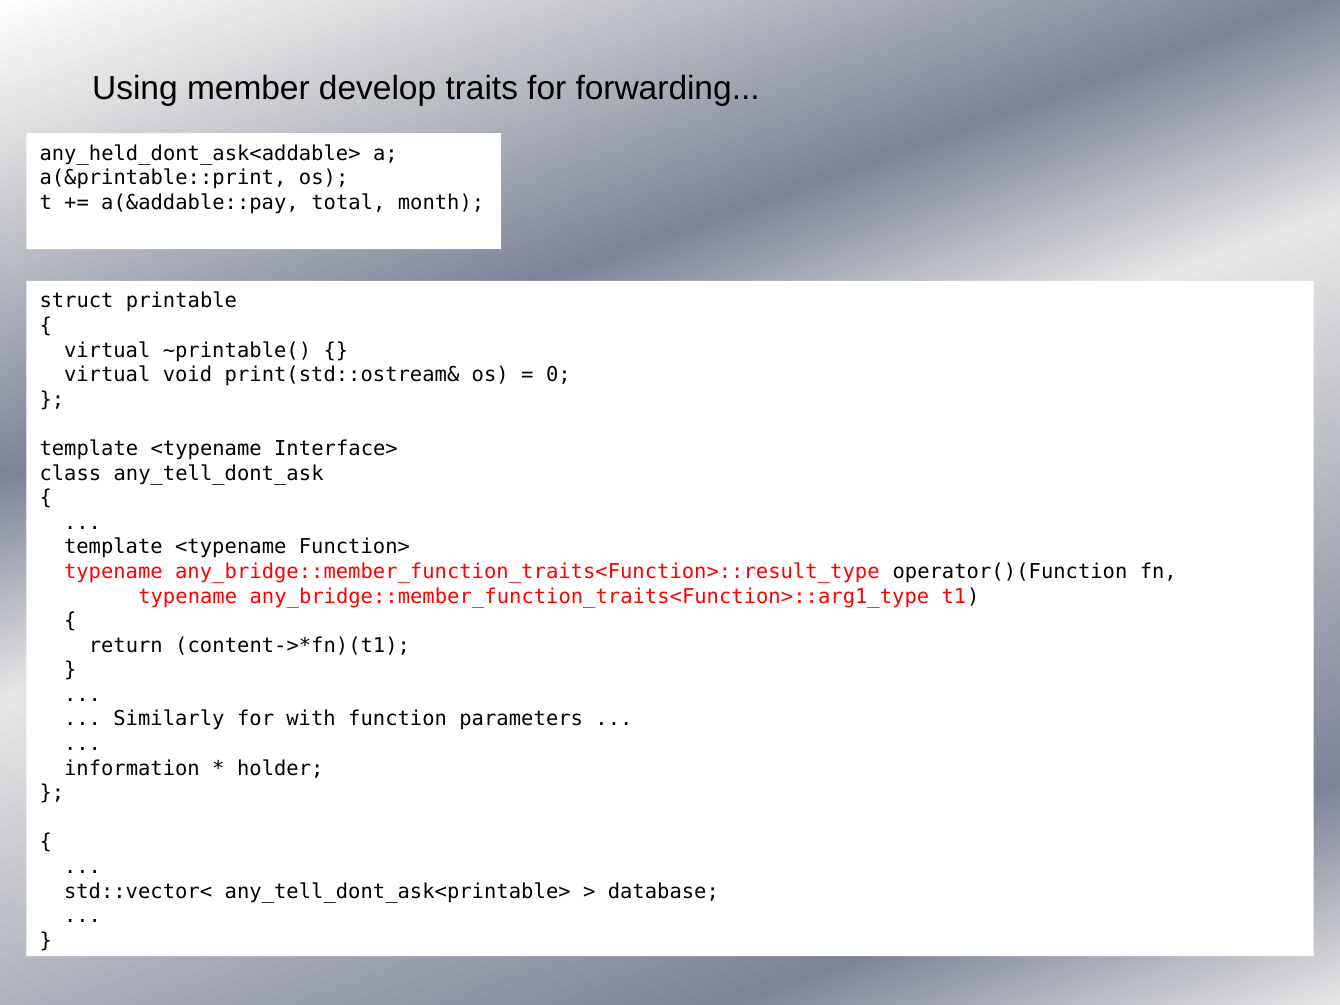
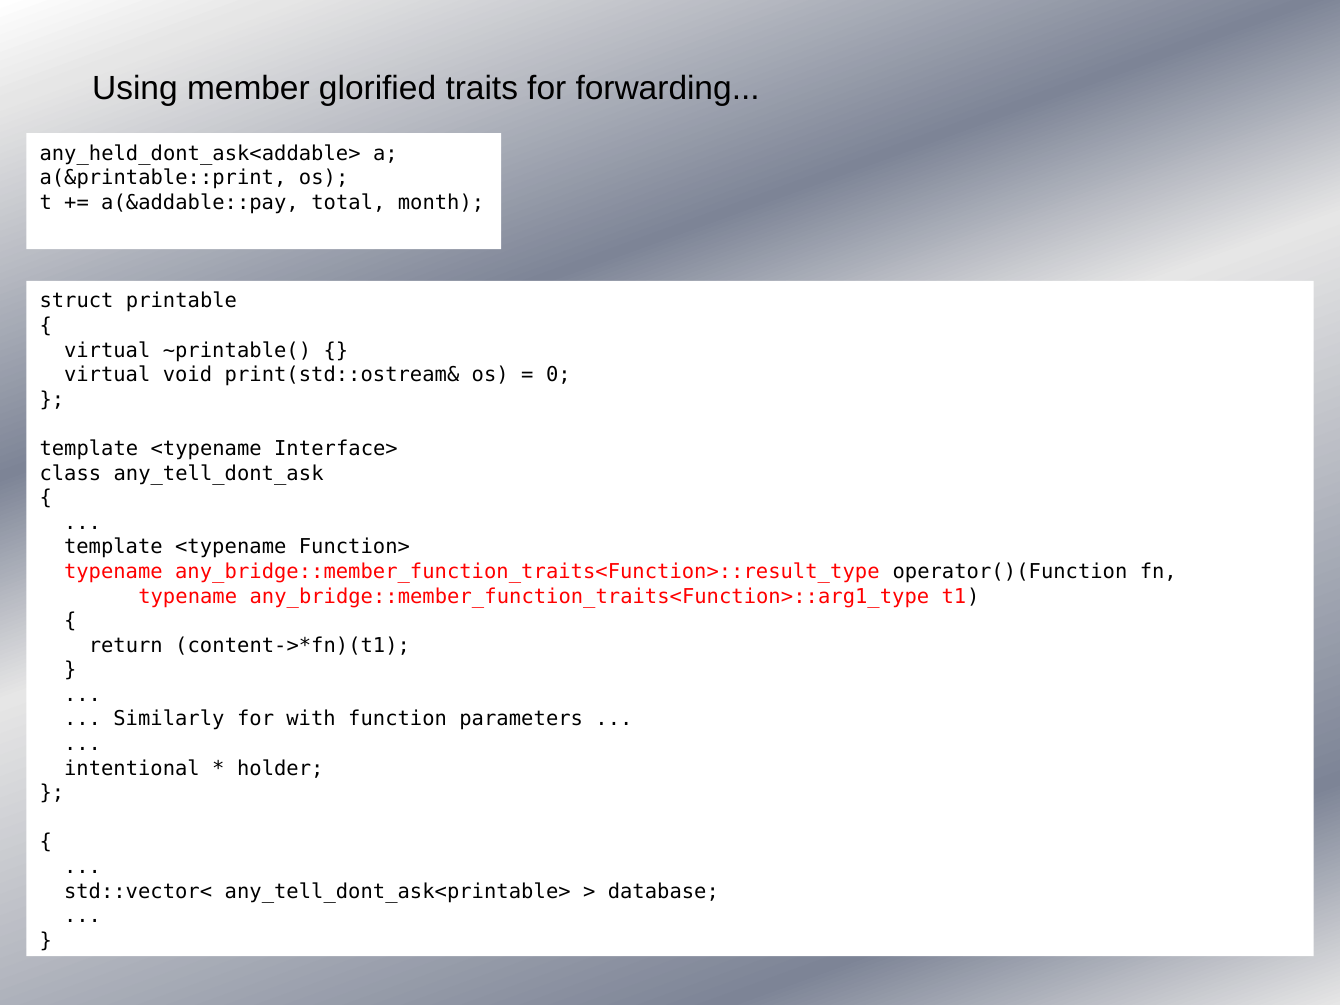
develop: develop -> glorified
information: information -> intentional
